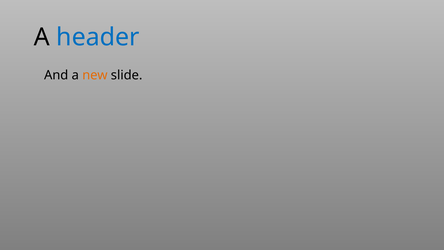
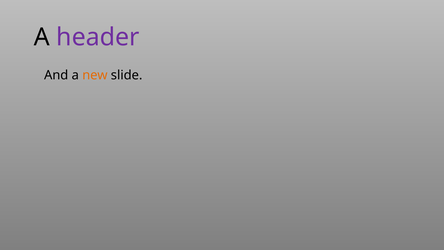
header colour: blue -> purple
